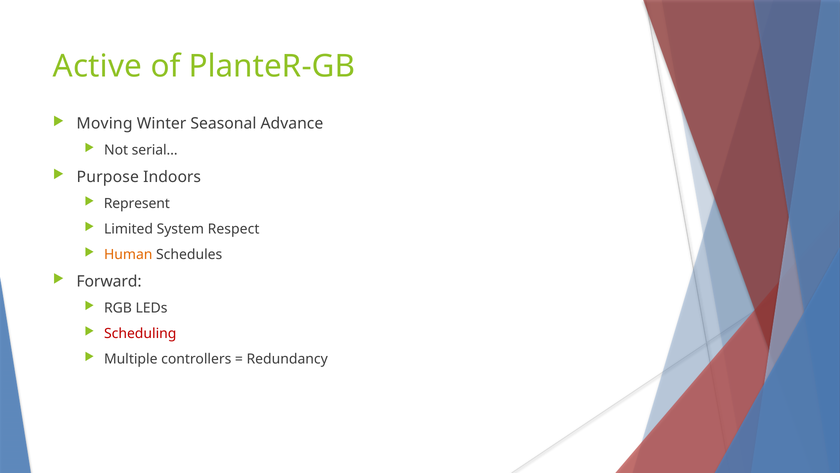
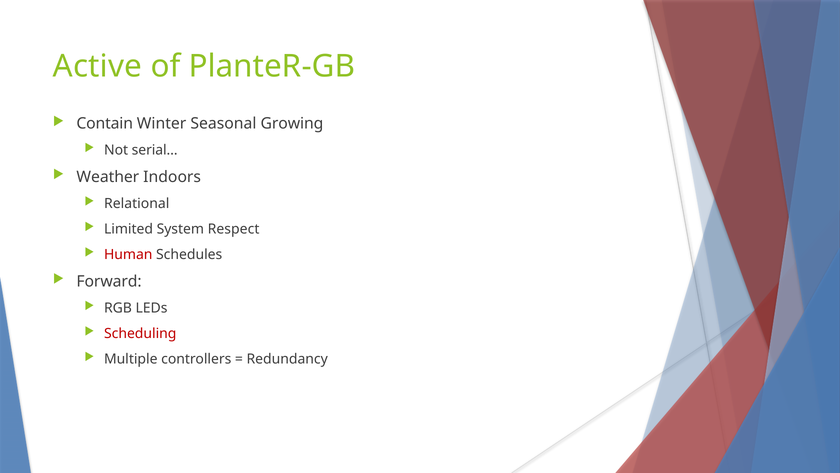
Moving: Moving -> Contain
Advance: Advance -> Growing
Purpose: Purpose -> Weather
Represent: Represent -> Relational
Human colour: orange -> red
